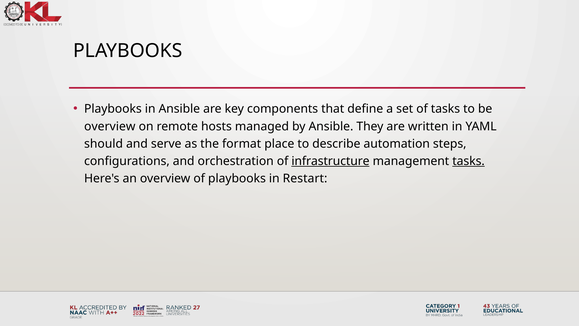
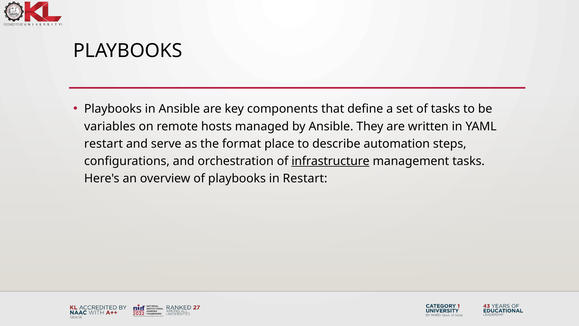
overview at (110, 126): overview -> variables
should at (104, 144): should -> restart
tasks at (469, 161) underline: present -> none
